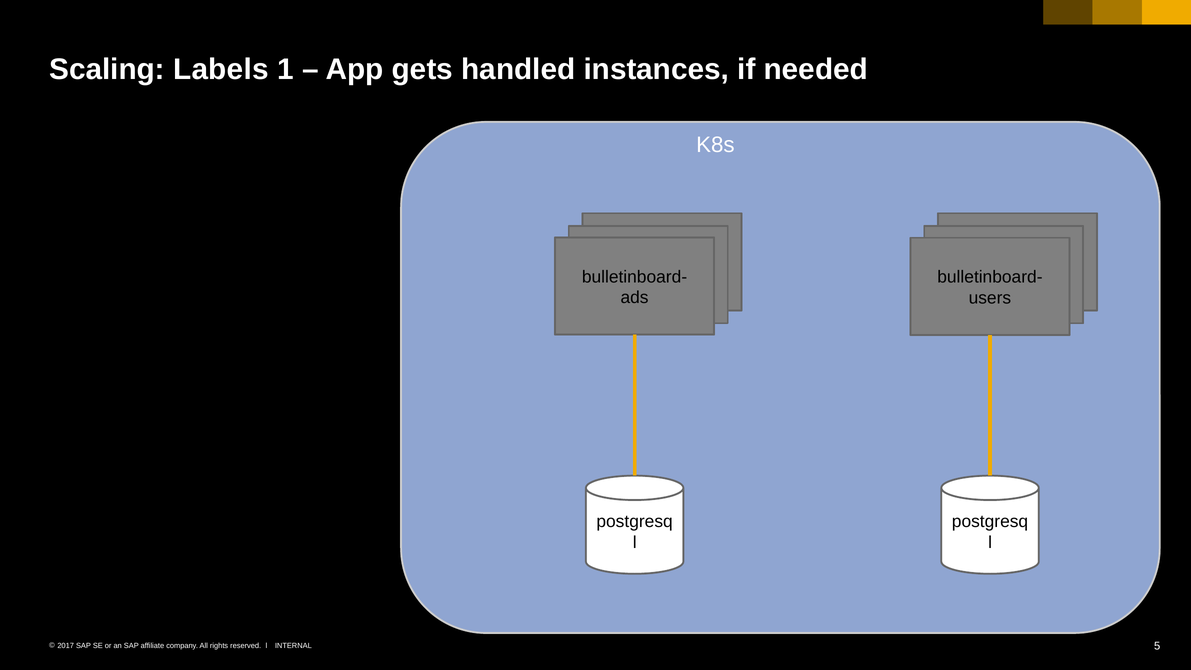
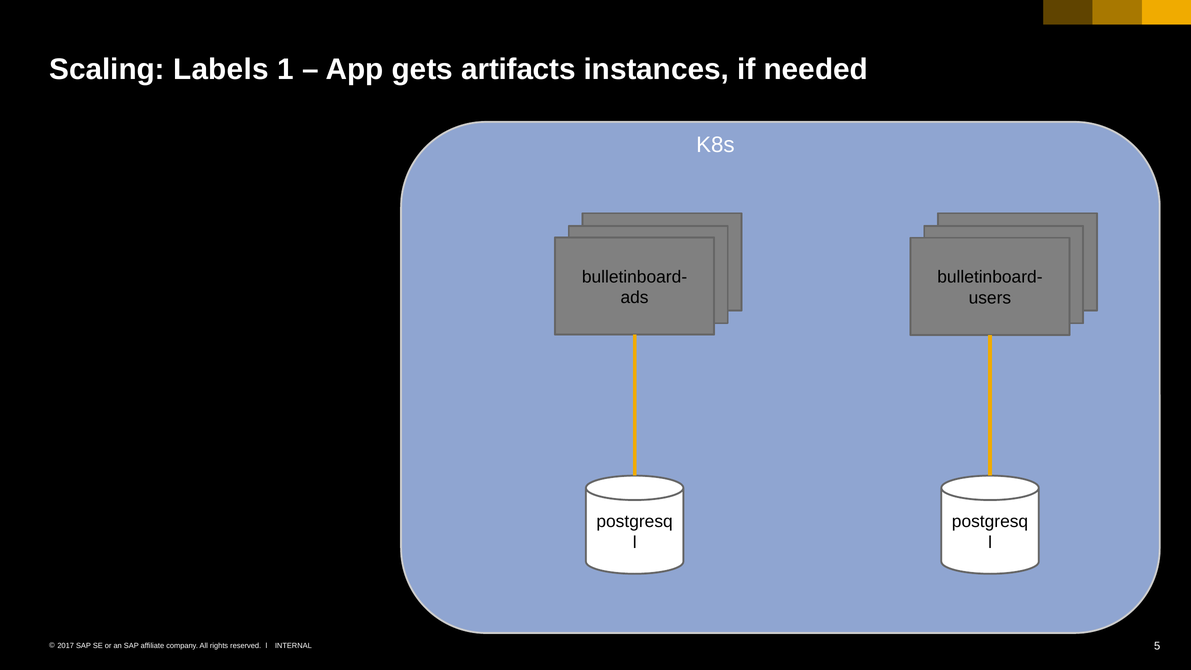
handled: handled -> artifacts
